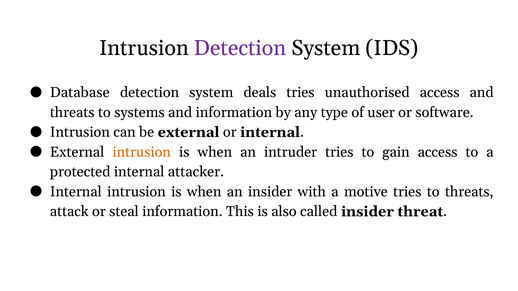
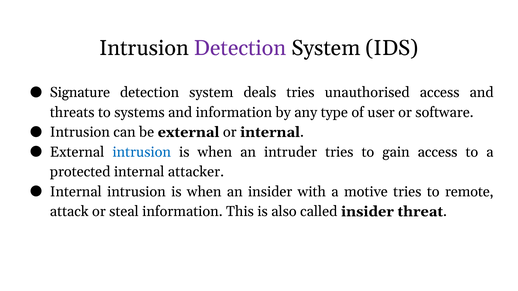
Database: Database -> Signature
intrusion at (142, 152) colour: orange -> blue
to threats: threats -> remote
